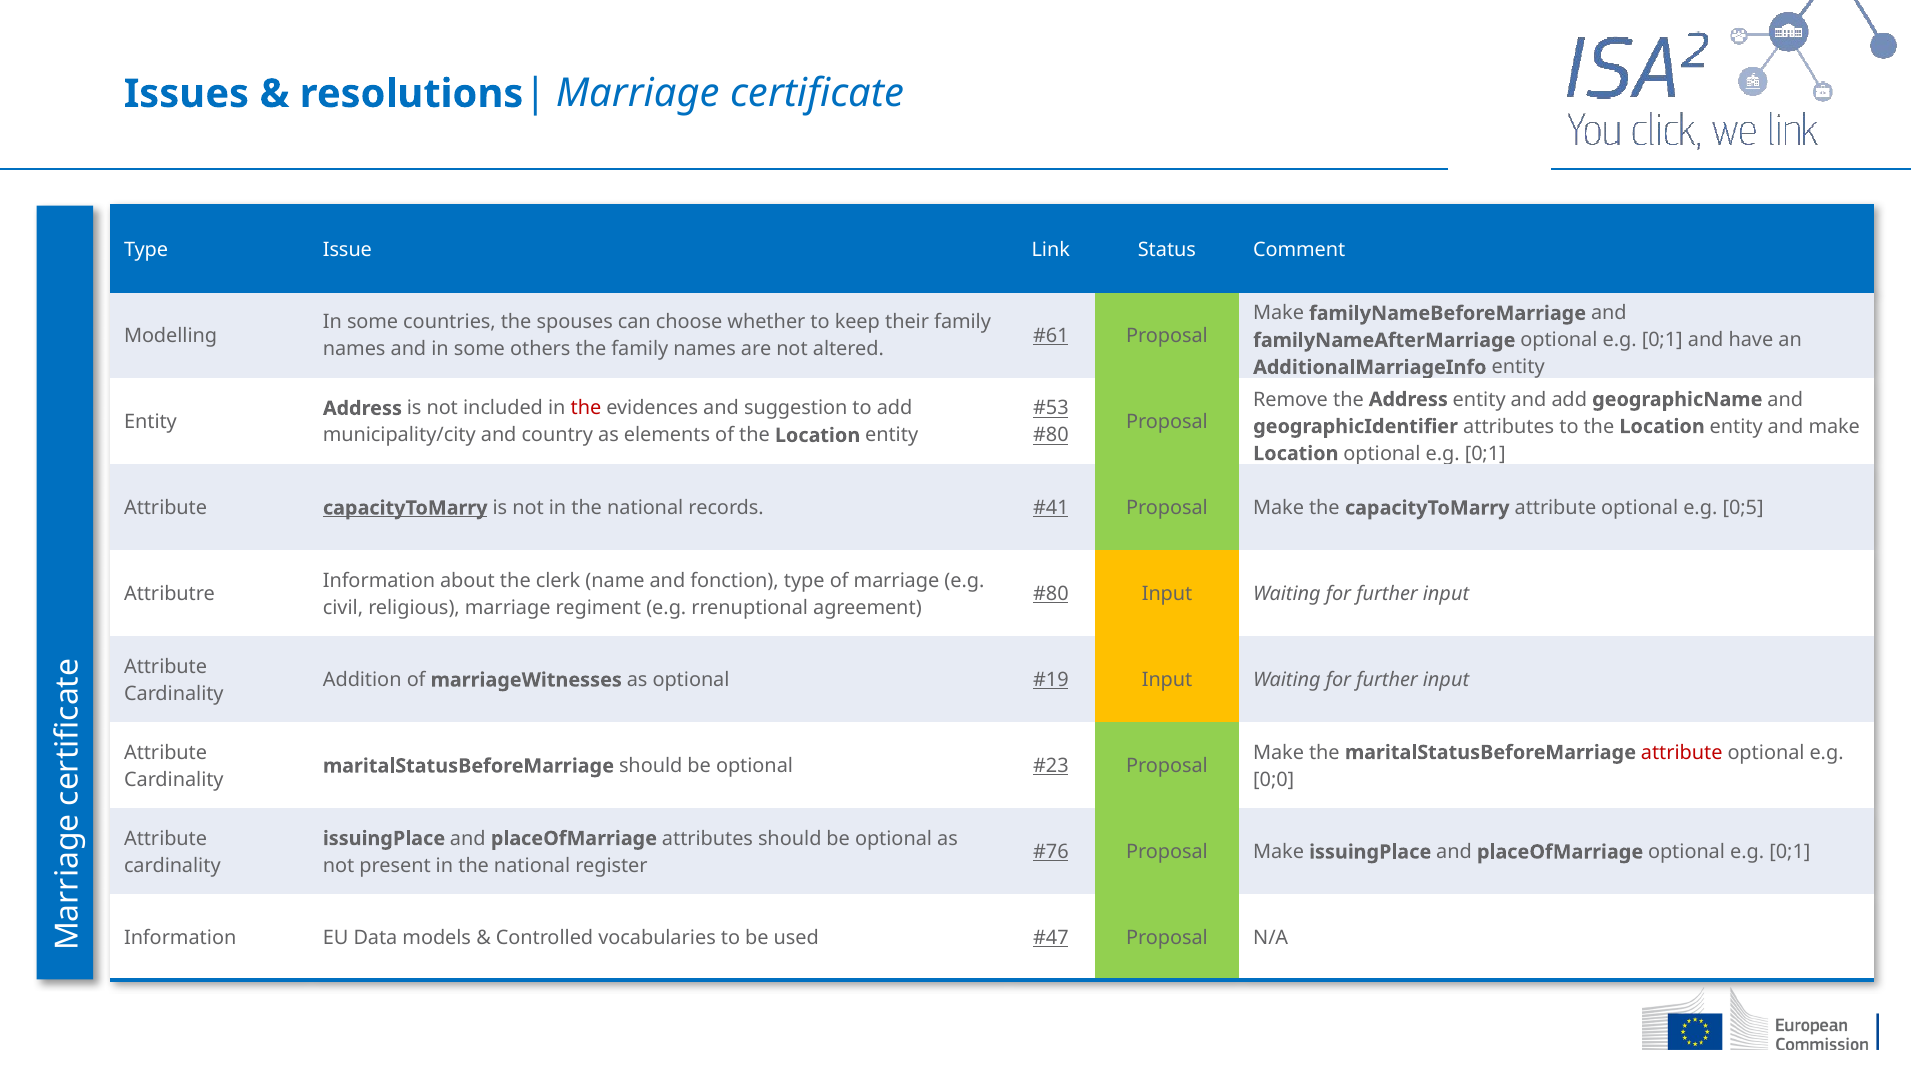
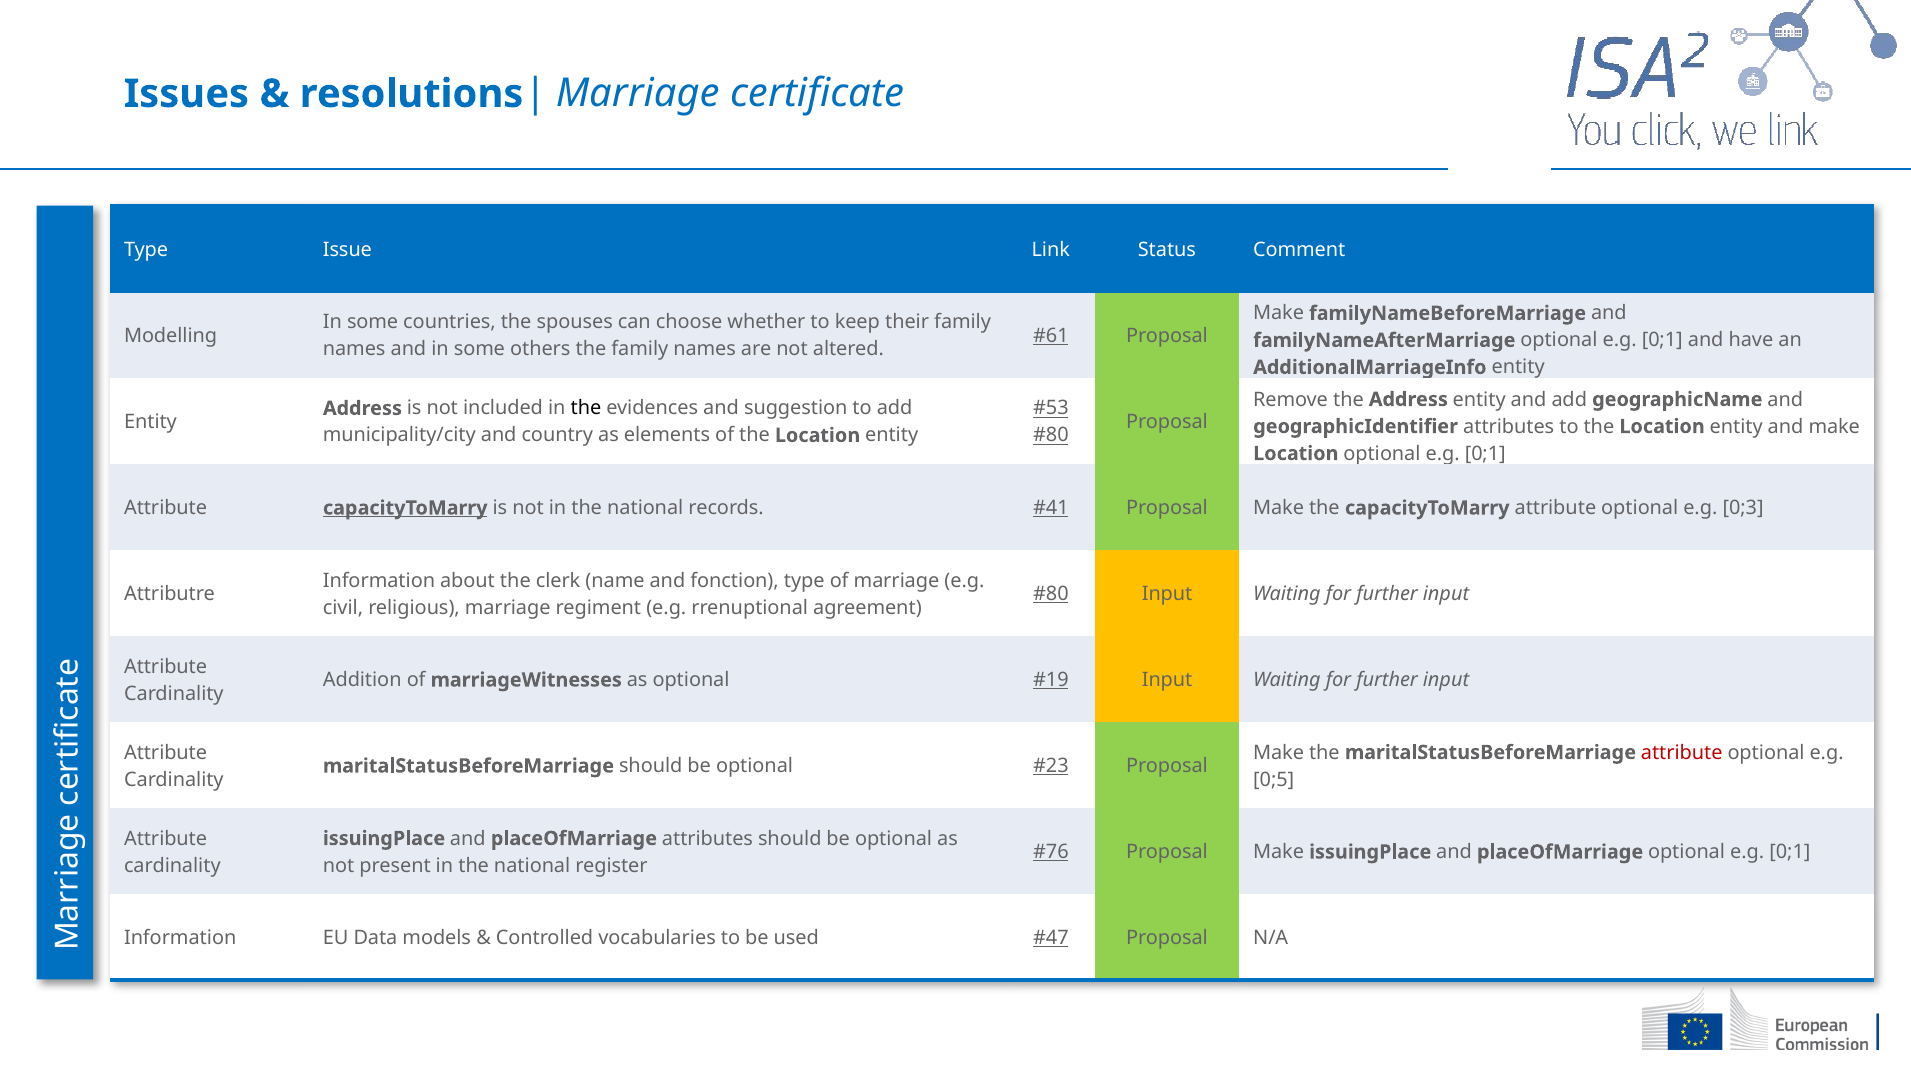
the at (586, 408) colour: red -> black
0;5: 0;5 -> 0;3
0;0: 0;0 -> 0;5
